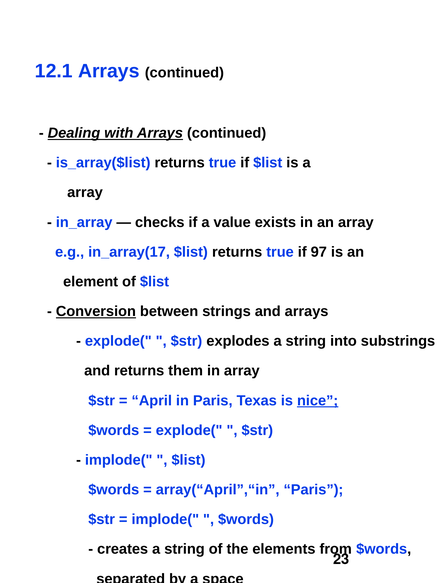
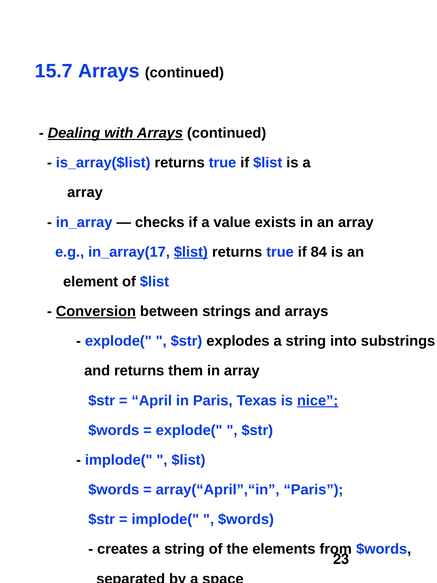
12.1: 12.1 -> 15.7
$list at (191, 252) underline: none -> present
97: 97 -> 84
